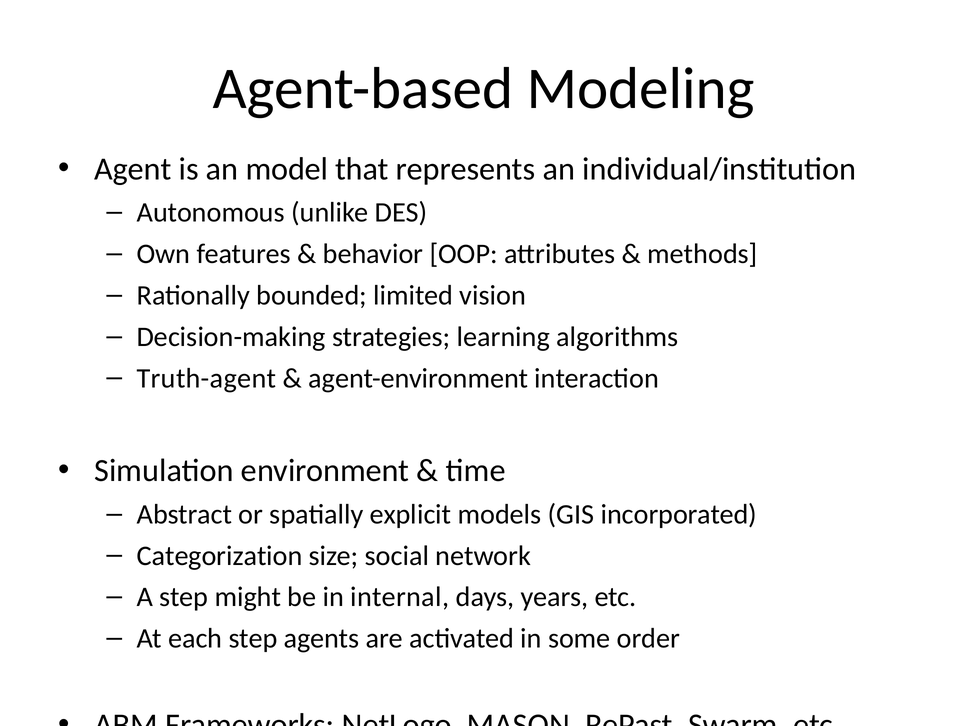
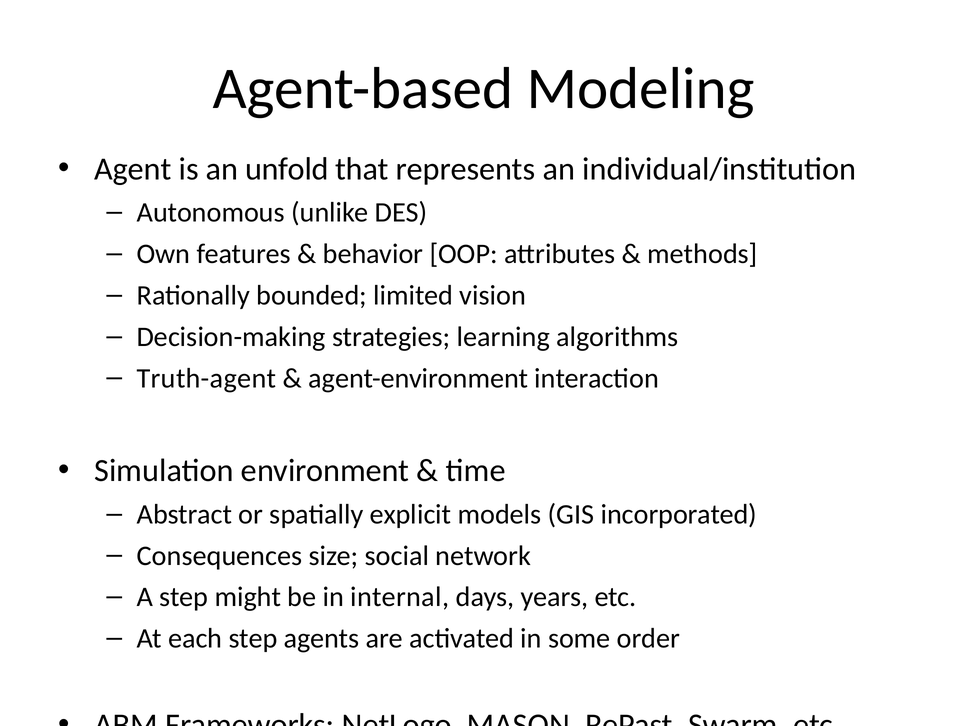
model: model -> unfold
Categorization: Categorization -> Consequences
